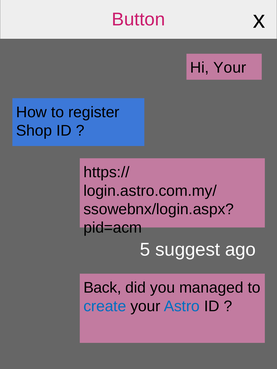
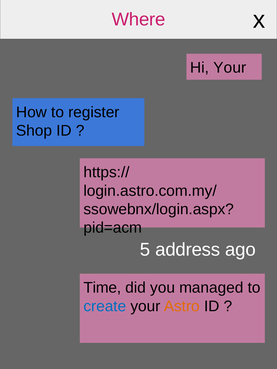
Button: Button -> Where
suggest: suggest -> address
Back: Back -> Time
Astro colour: blue -> orange
